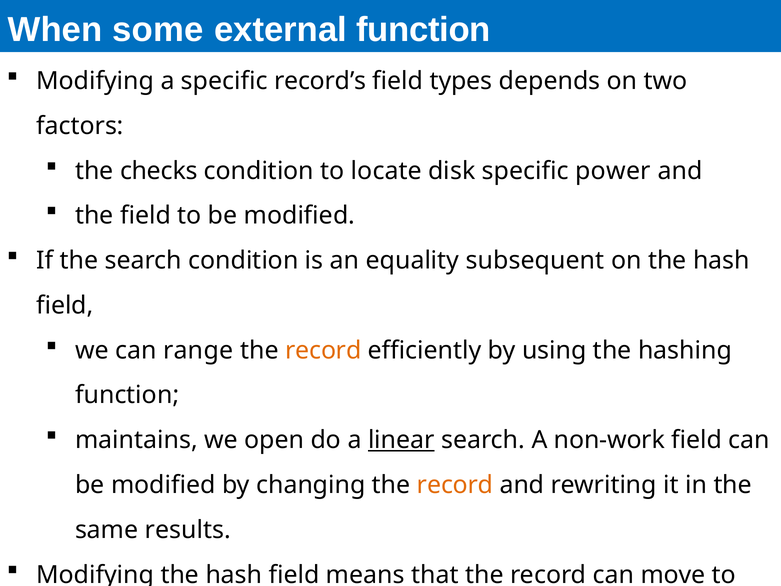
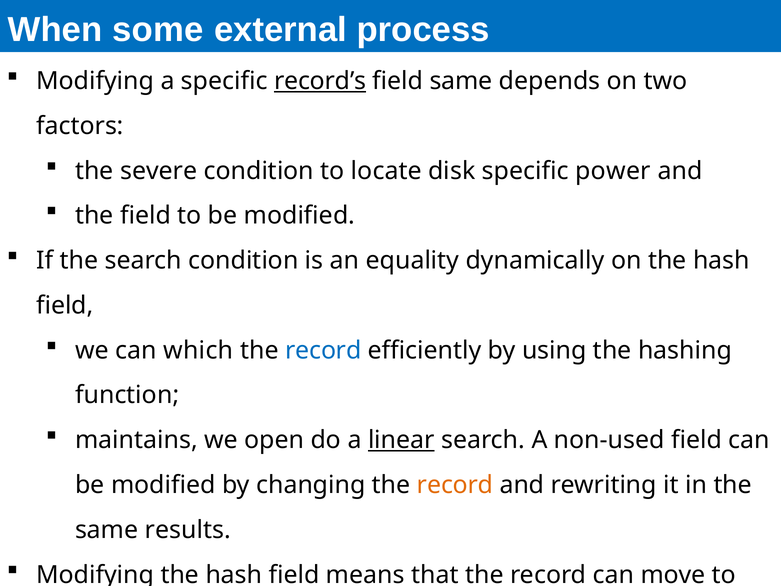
external function: function -> process
record’s underline: none -> present
field types: types -> same
checks: checks -> severe
subsequent: subsequent -> dynamically
can range: range -> which
record at (323, 350) colour: orange -> blue
non-work: non-work -> non-used
